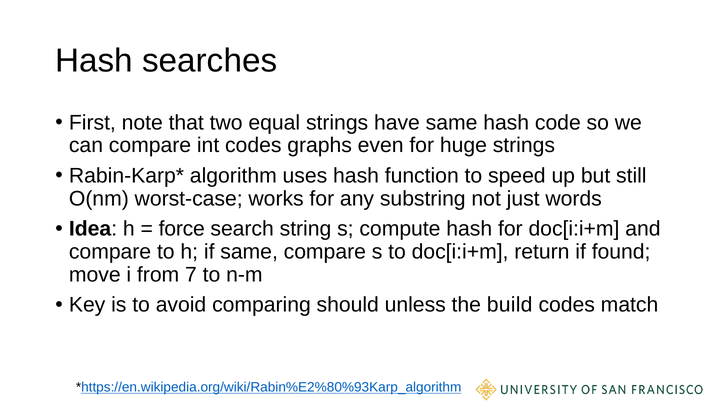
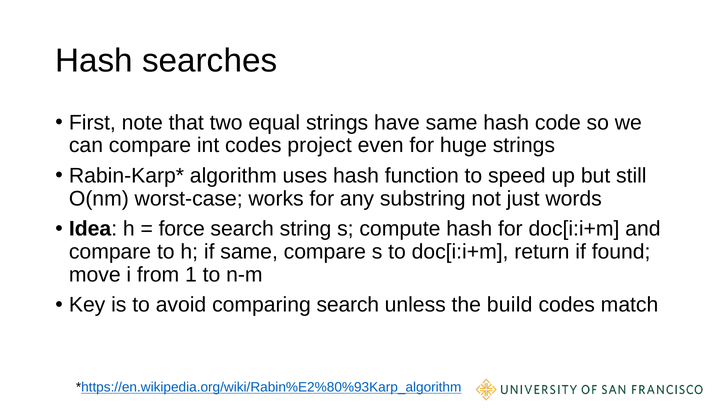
graphs: graphs -> project
7: 7 -> 1
comparing should: should -> search
